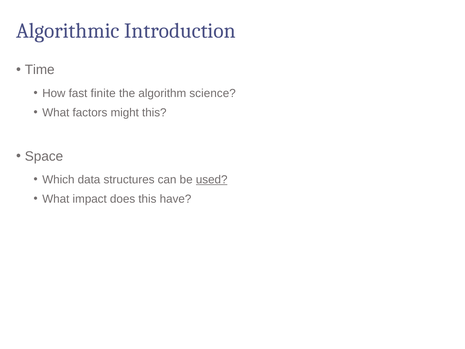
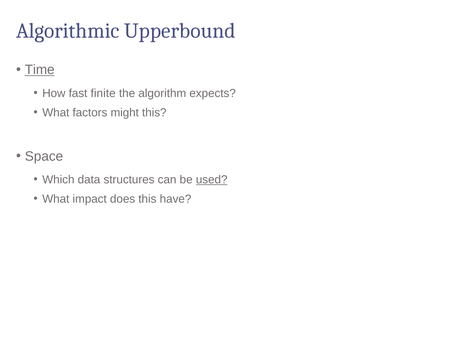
Introduction: Introduction -> Upperbound
Time underline: none -> present
science: science -> expects
